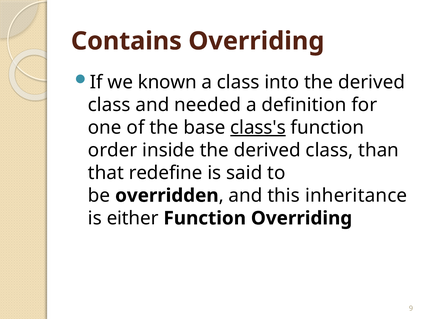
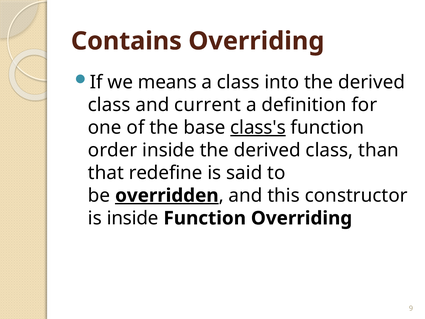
known: known -> means
needed: needed -> current
overridden underline: none -> present
inheritance: inheritance -> constructor
is either: either -> inside
